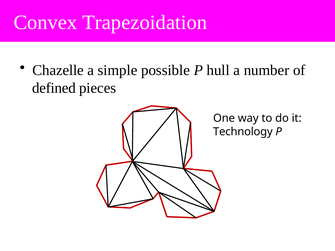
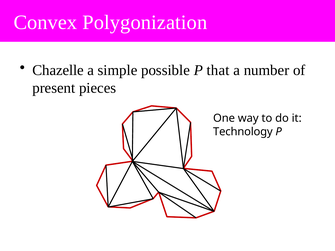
Trapezoidation: Trapezoidation -> Polygonization
hull: hull -> that
defined: defined -> present
